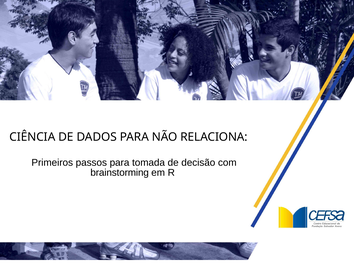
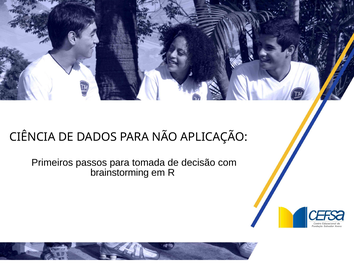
RELACIONA: RELACIONA -> APLICAÇÃO
